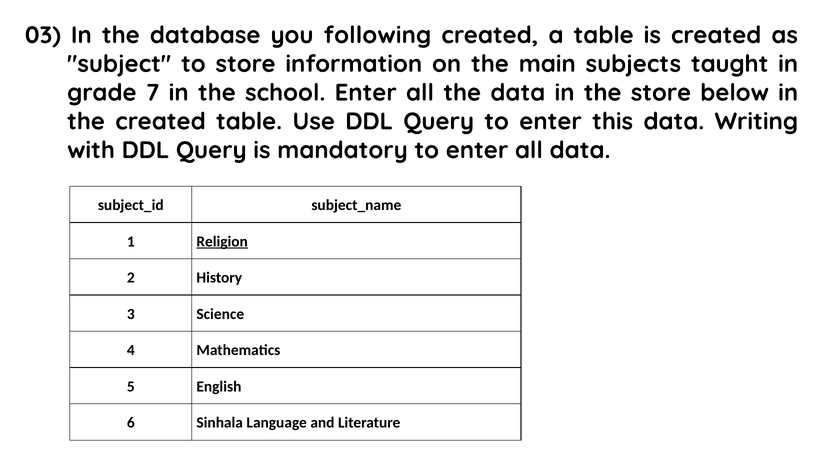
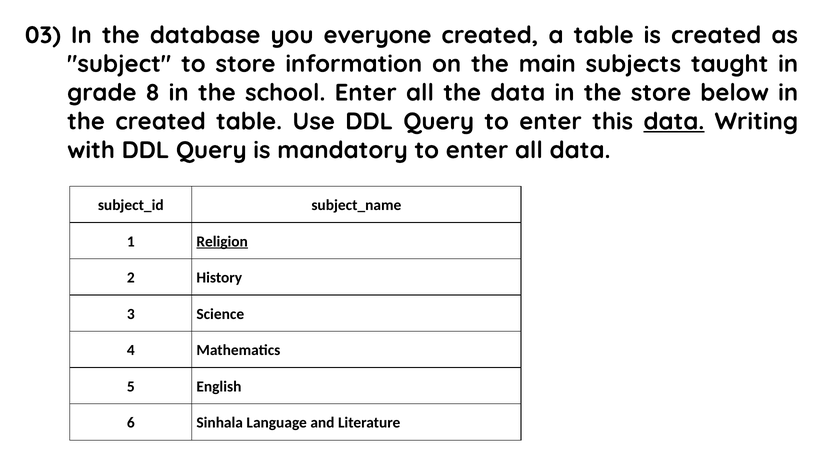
following: following -> everyone
7: 7 -> 8
data at (674, 122) underline: none -> present
